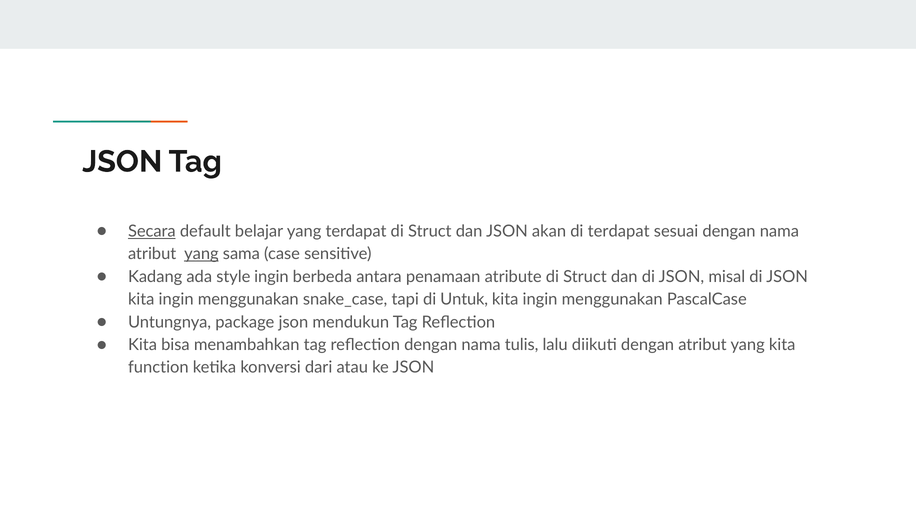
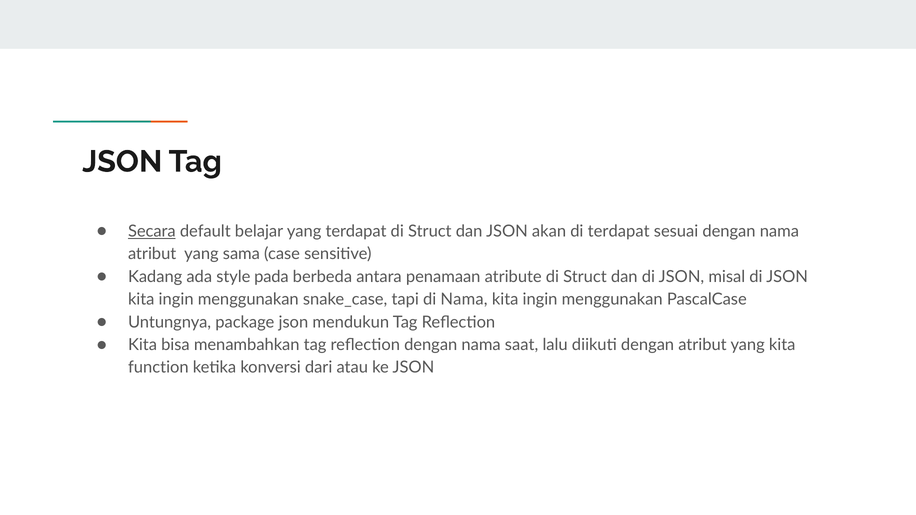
yang at (201, 254) underline: present -> none
style ingin: ingin -> pada
di Untuk: Untuk -> Nama
tulis: tulis -> saat
